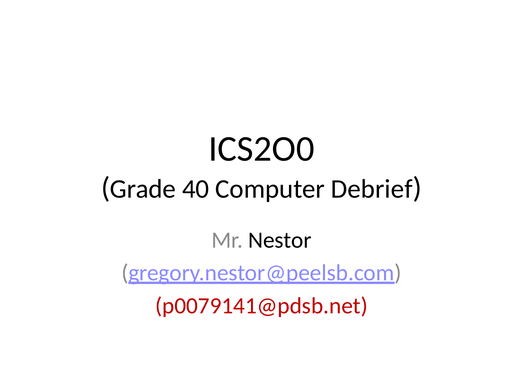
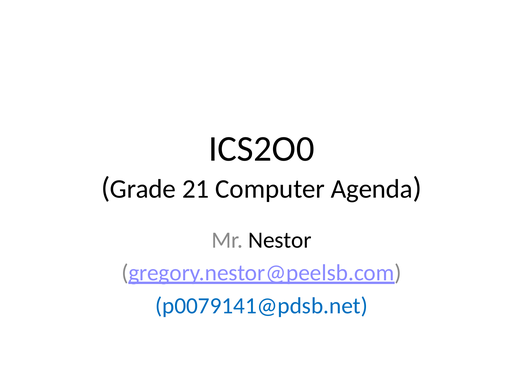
40: 40 -> 21
Debrief: Debrief -> Agenda
p0079141@pdsb.net colour: red -> blue
